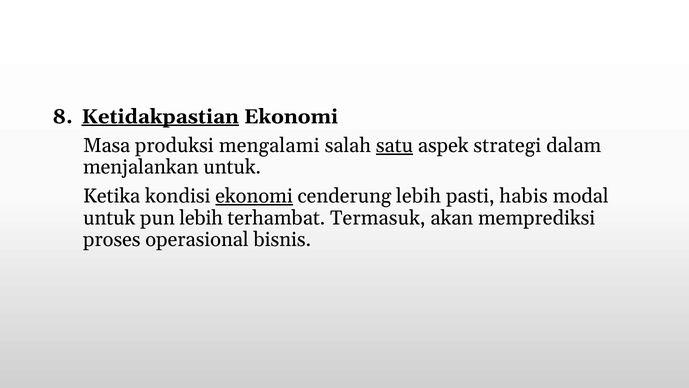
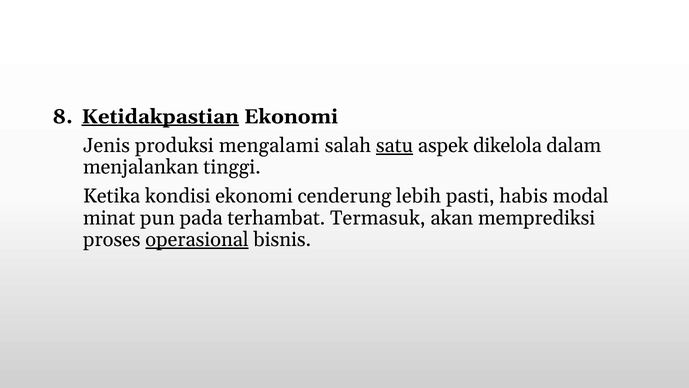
Masa: Masa -> Jenis
strategi: strategi -> dikelola
menjalankan untuk: untuk -> tinggi
ekonomi at (254, 196) underline: present -> none
untuk at (109, 218): untuk -> minat
pun lebih: lebih -> pada
operasional underline: none -> present
